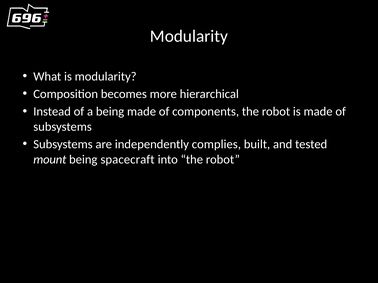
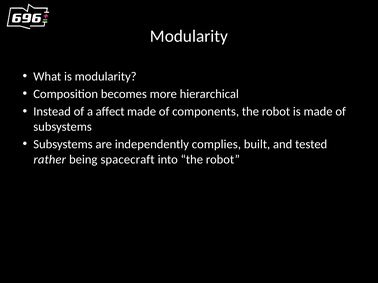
a being: being -> affect
mount: mount -> rather
